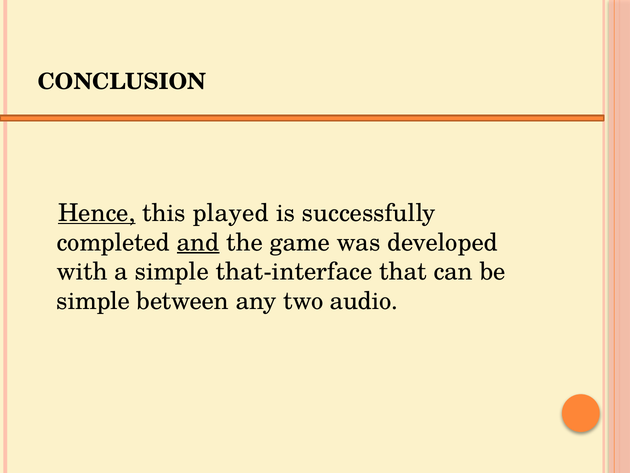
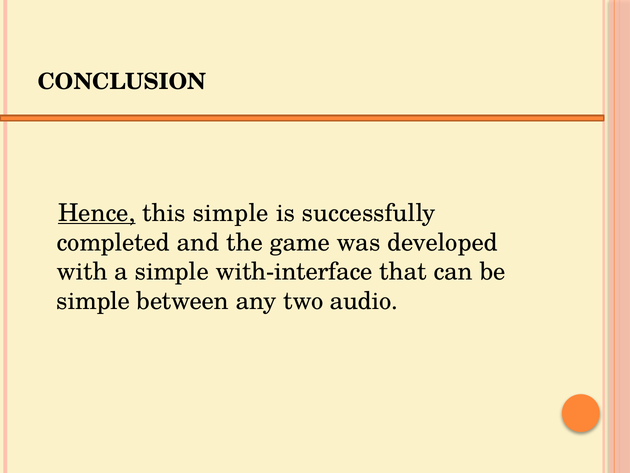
this played: played -> simple
and underline: present -> none
that-interface: that-interface -> with-interface
